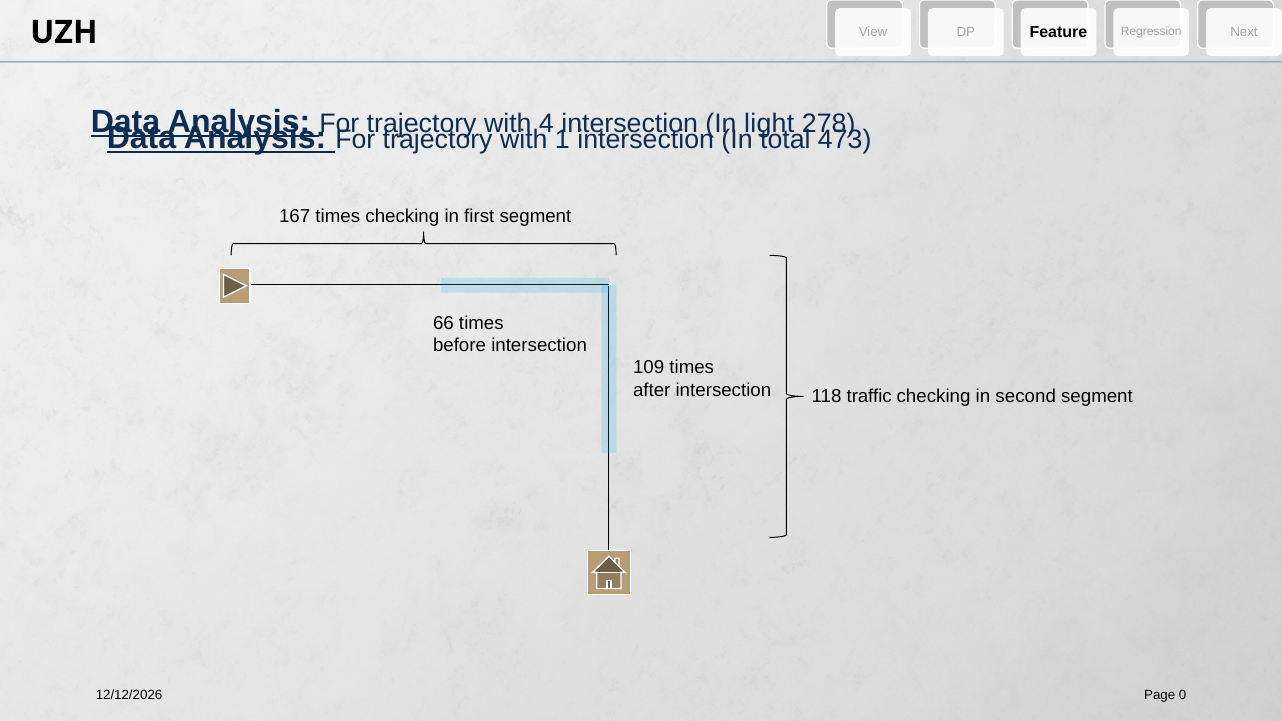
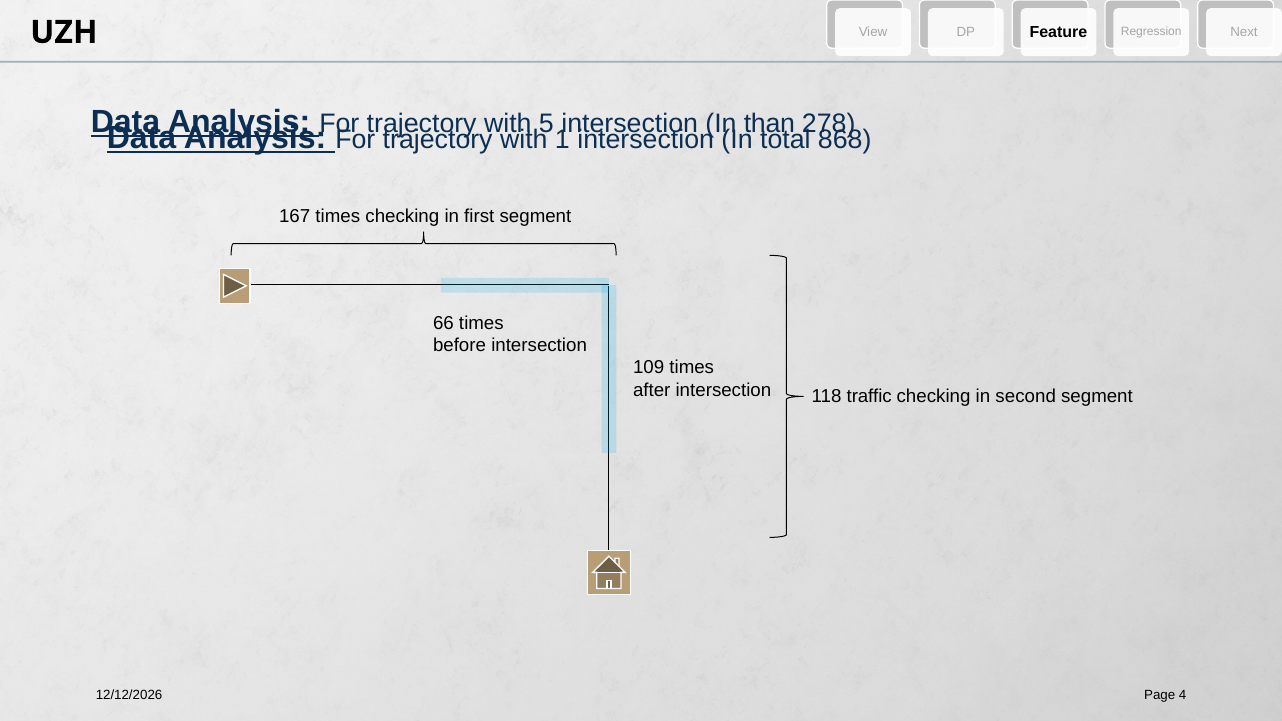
4: 4 -> 5
light: light -> than
473: 473 -> 868
0: 0 -> 4
